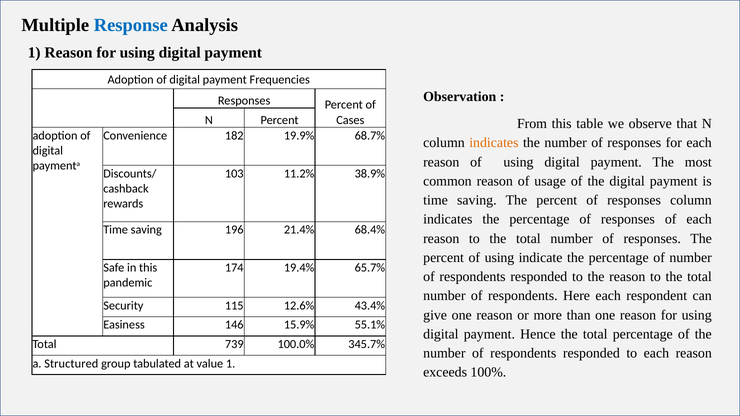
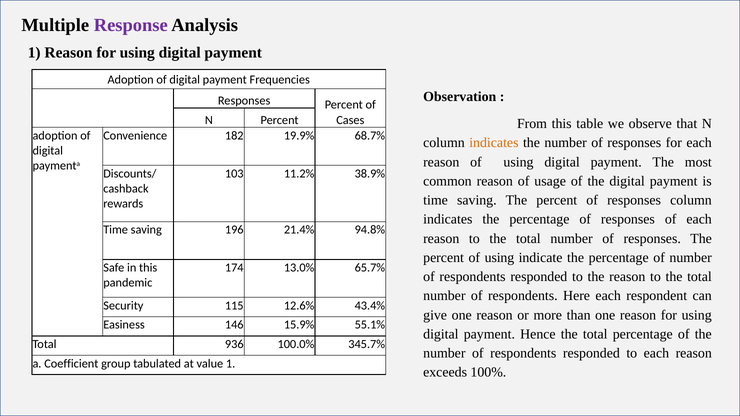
Response colour: blue -> purple
68.4%: 68.4% -> 94.8%
19.4%: 19.4% -> 13.0%
739: 739 -> 936
Structured: Structured -> Coefficient
